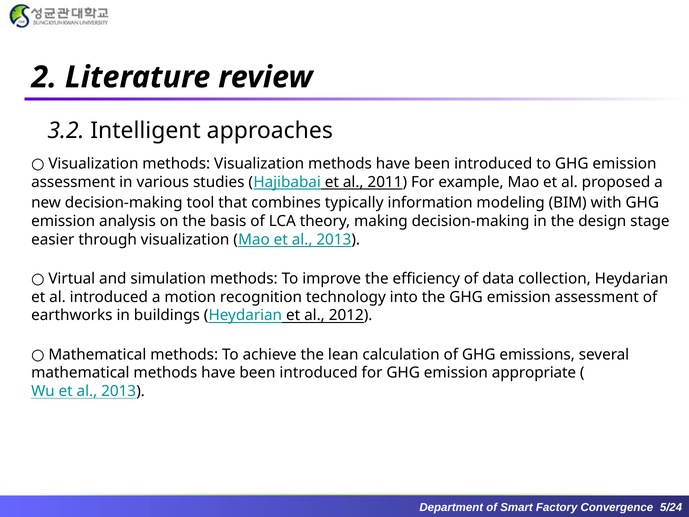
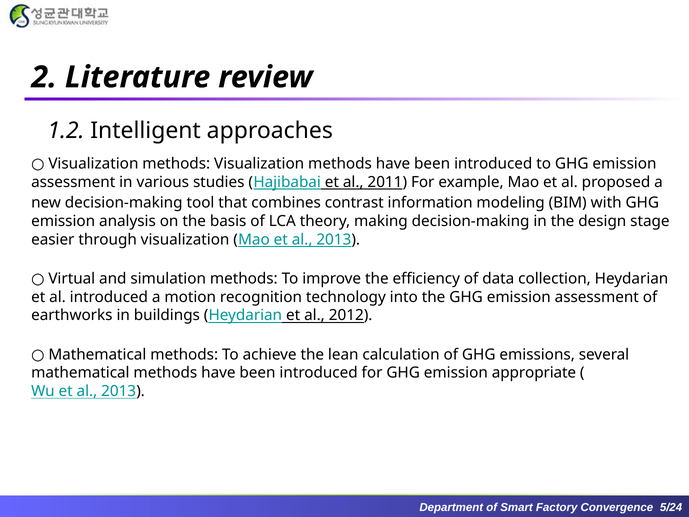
3.2: 3.2 -> 1.2
typically: typically -> contrast
